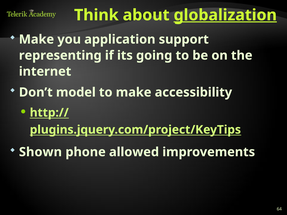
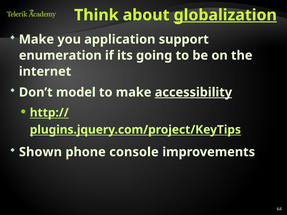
representing: representing -> enumeration
accessibility underline: none -> present
allowed: allowed -> console
